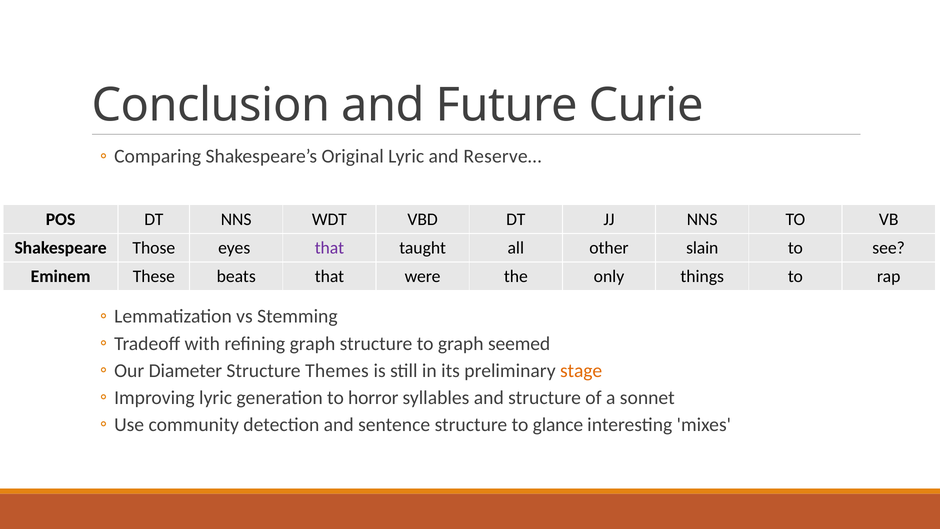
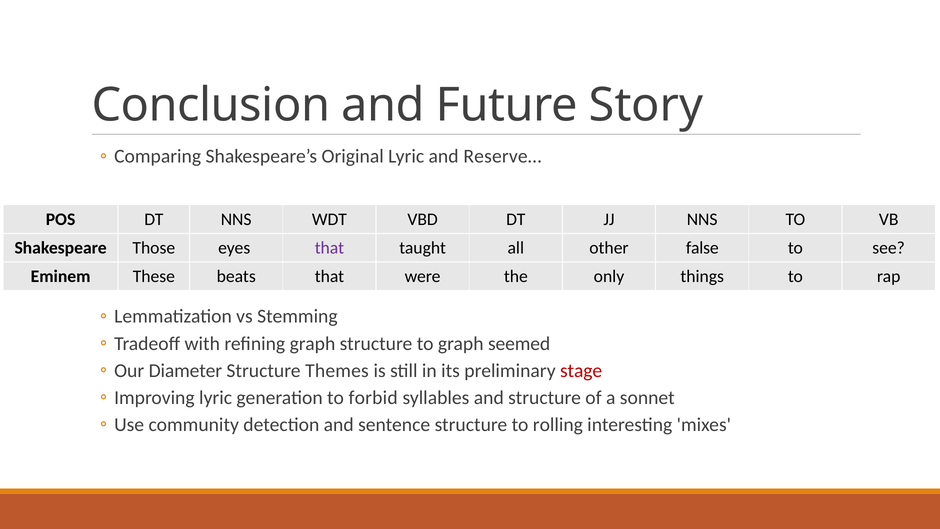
Curie: Curie -> Story
slain: slain -> false
stage colour: orange -> red
horror: horror -> forbid
glance: glance -> rolling
